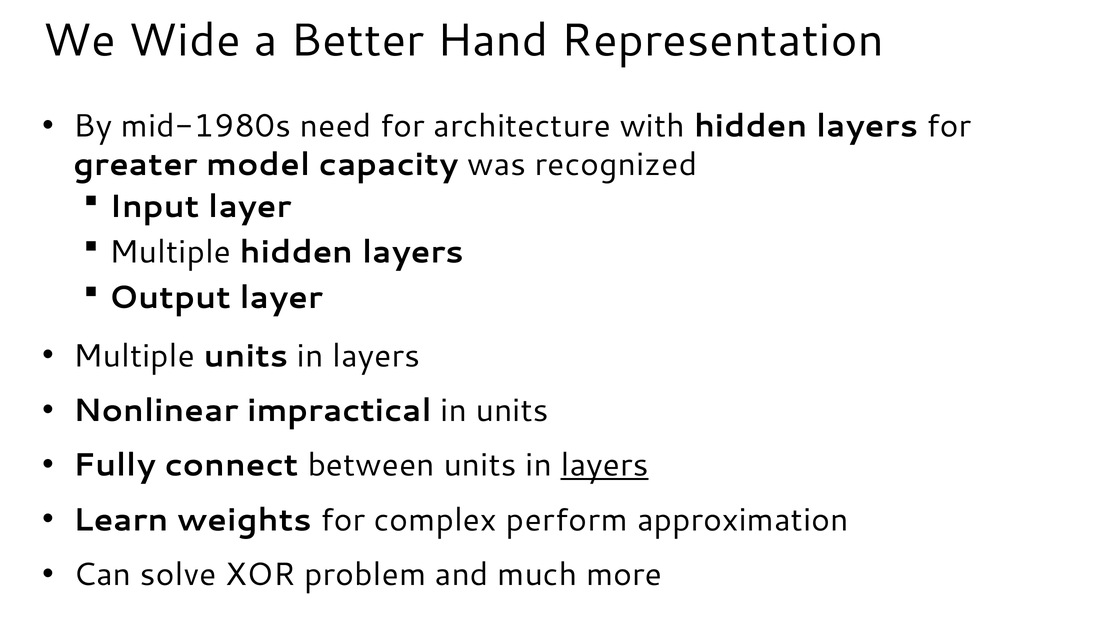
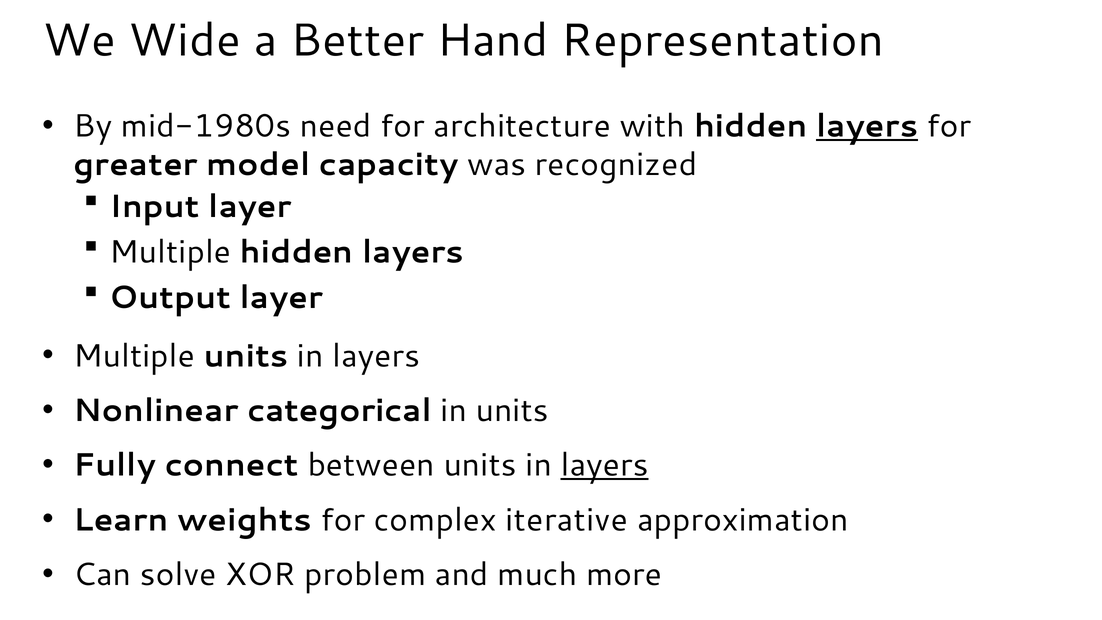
layers at (867, 126) underline: none -> present
impractical: impractical -> categorical
perform: perform -> iterative
